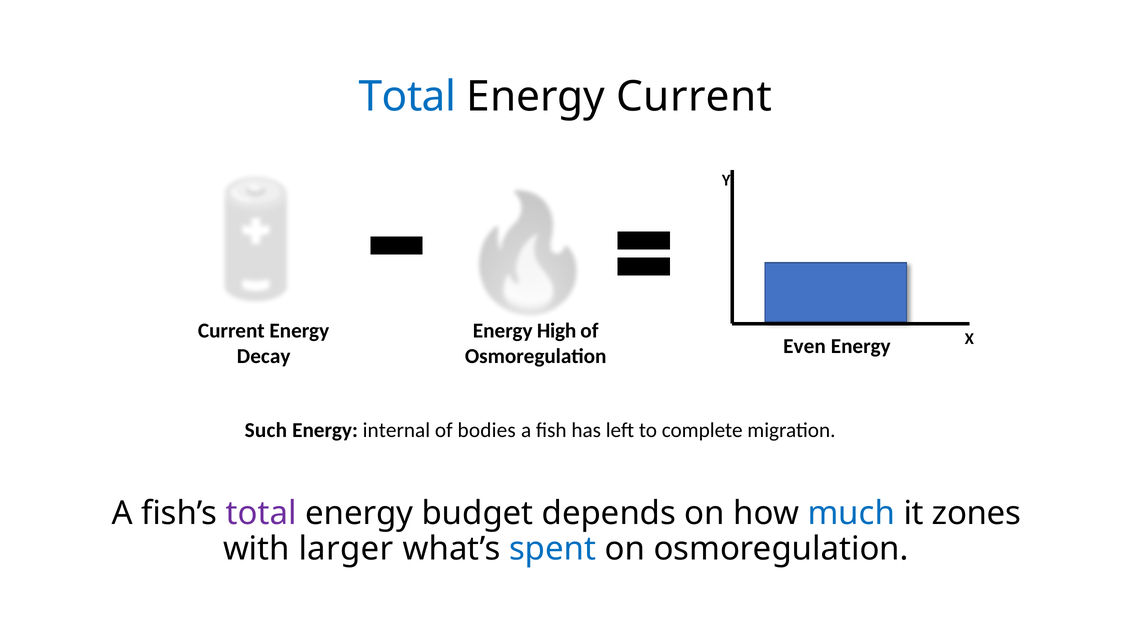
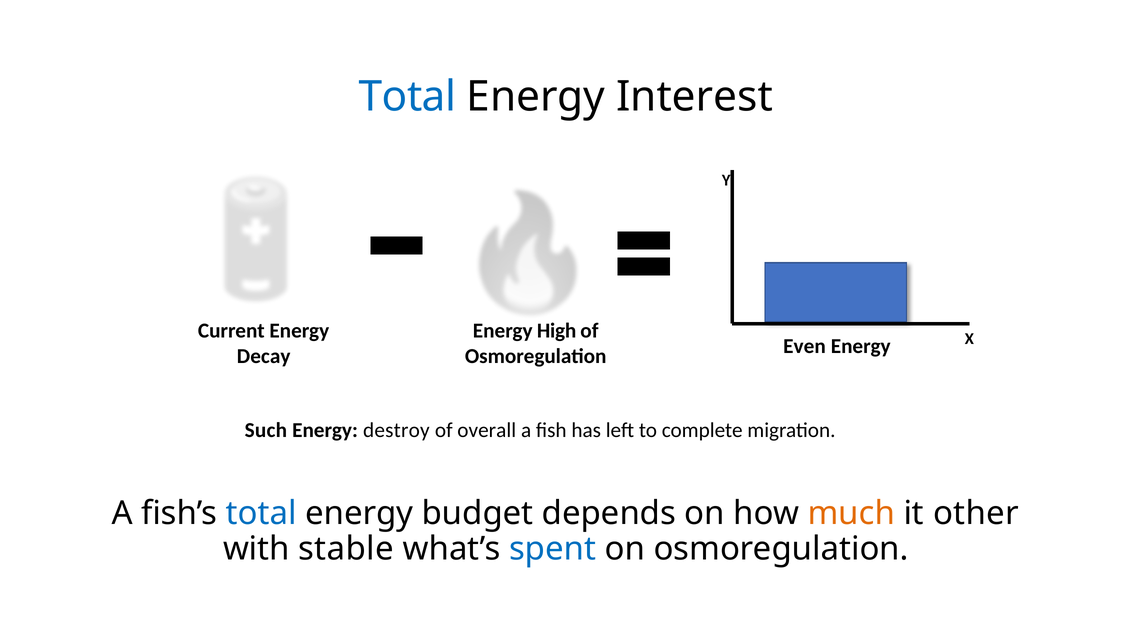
Energy Current: Current -> Interest
internal: internal -> destroy
bodies: bodies -> overall
total at (261, 513) colour: purple -> blue
much colour: blue -> orange
zones: zones -> other
larger: larger -> stable
